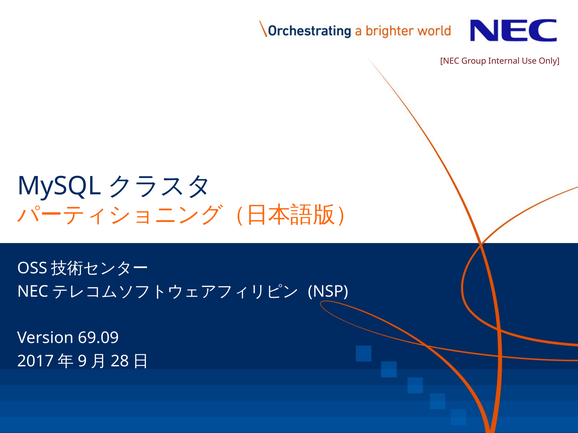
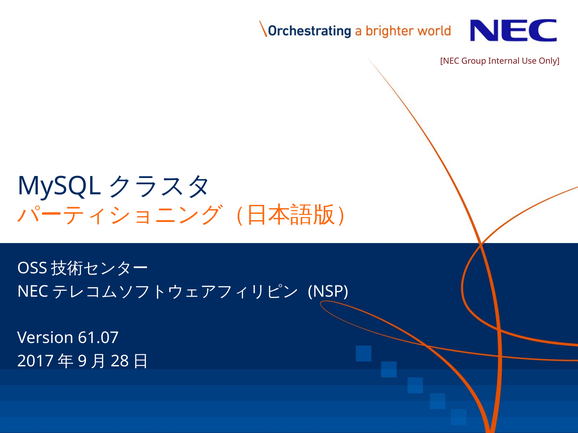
69.09: 69.09 -> 61.07
